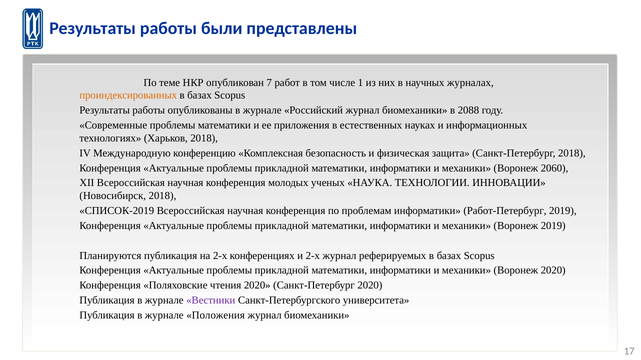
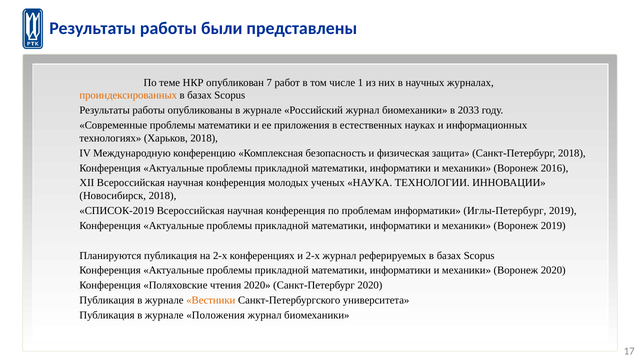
2088: 2088 -> 2033
2060: 2060 -> 2016
Работ-Петербург: Работ-Петербург -> Иглы-Петербург
Вестники colour: purple -> orange
